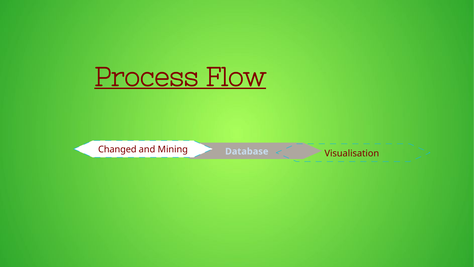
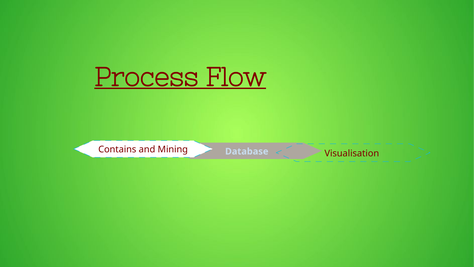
Changed: Changed -> Contains
